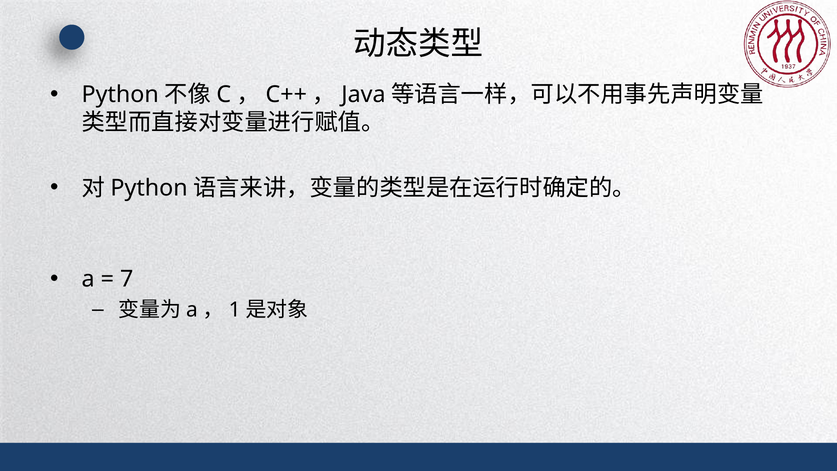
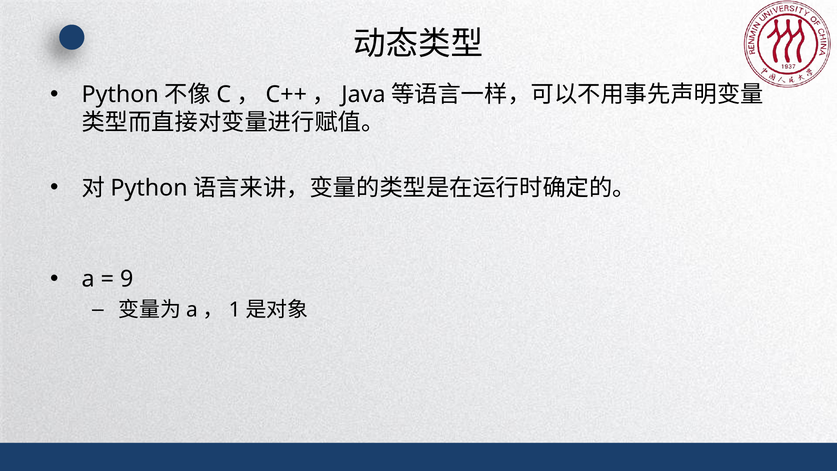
7: 7 -> 9
